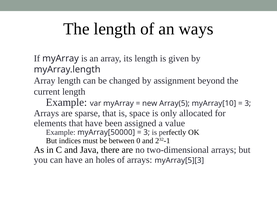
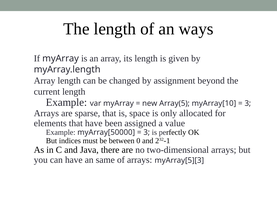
holes: holes -> same
